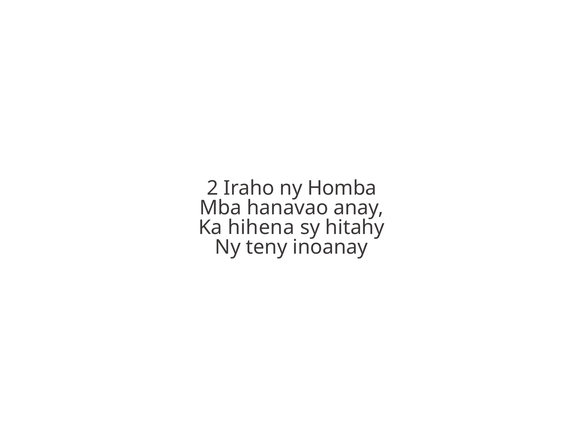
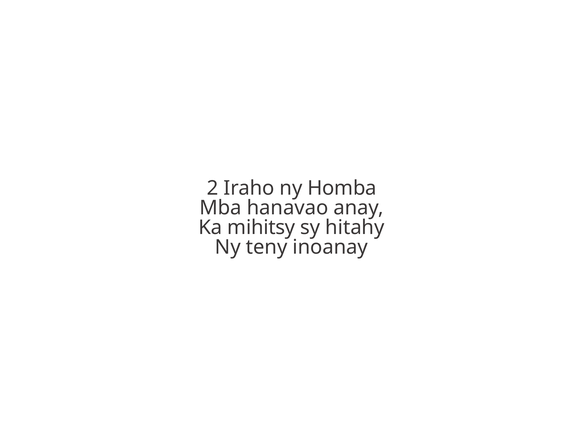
hihena: hihena -> mihitsy
